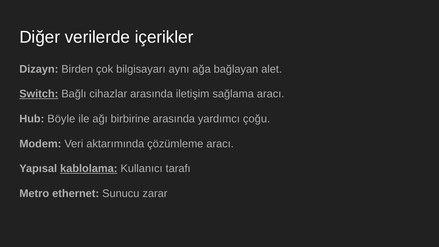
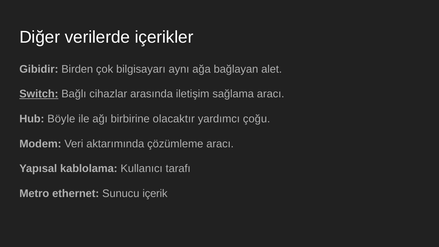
Dizayn: Dizayn -> Gibidir
birbirine arasında: arasında -> olacaktır
kablolama underline: present -> none
zarar: zarar -> içerik
